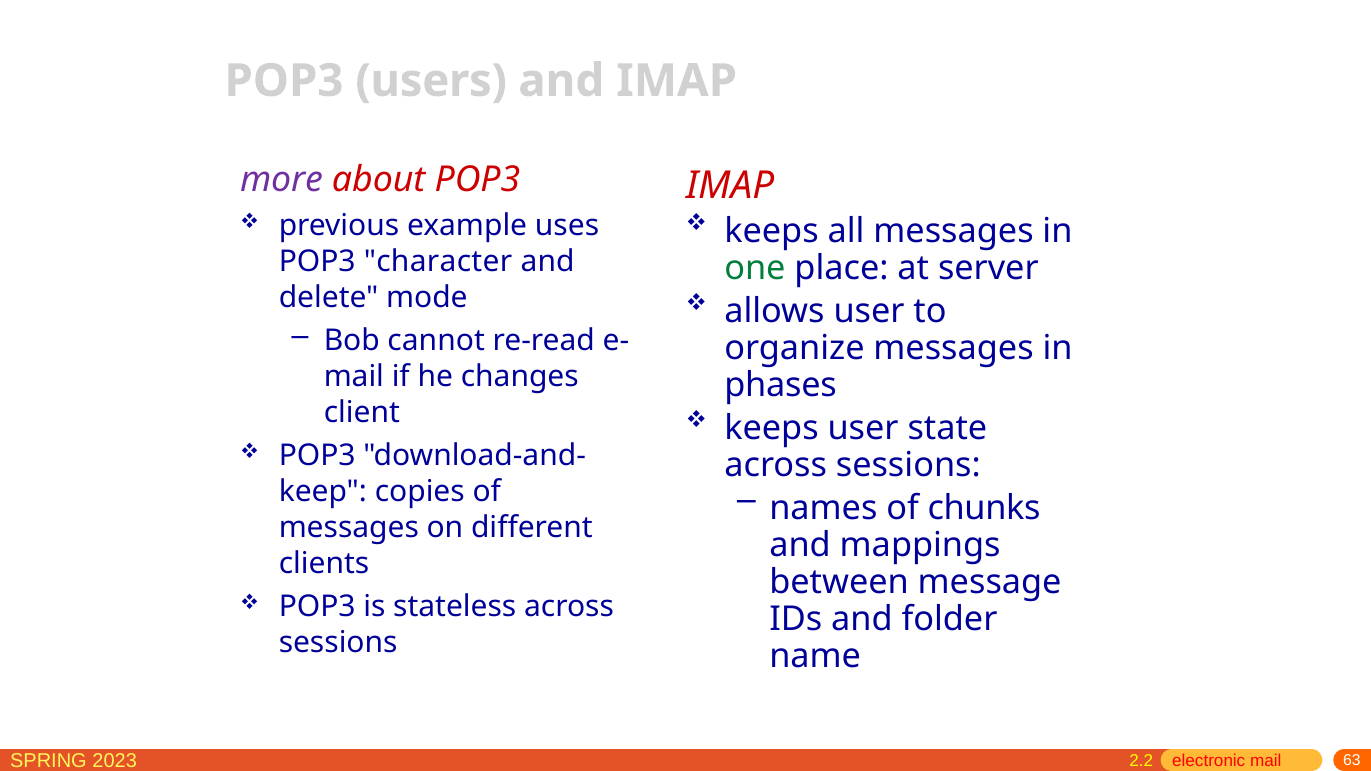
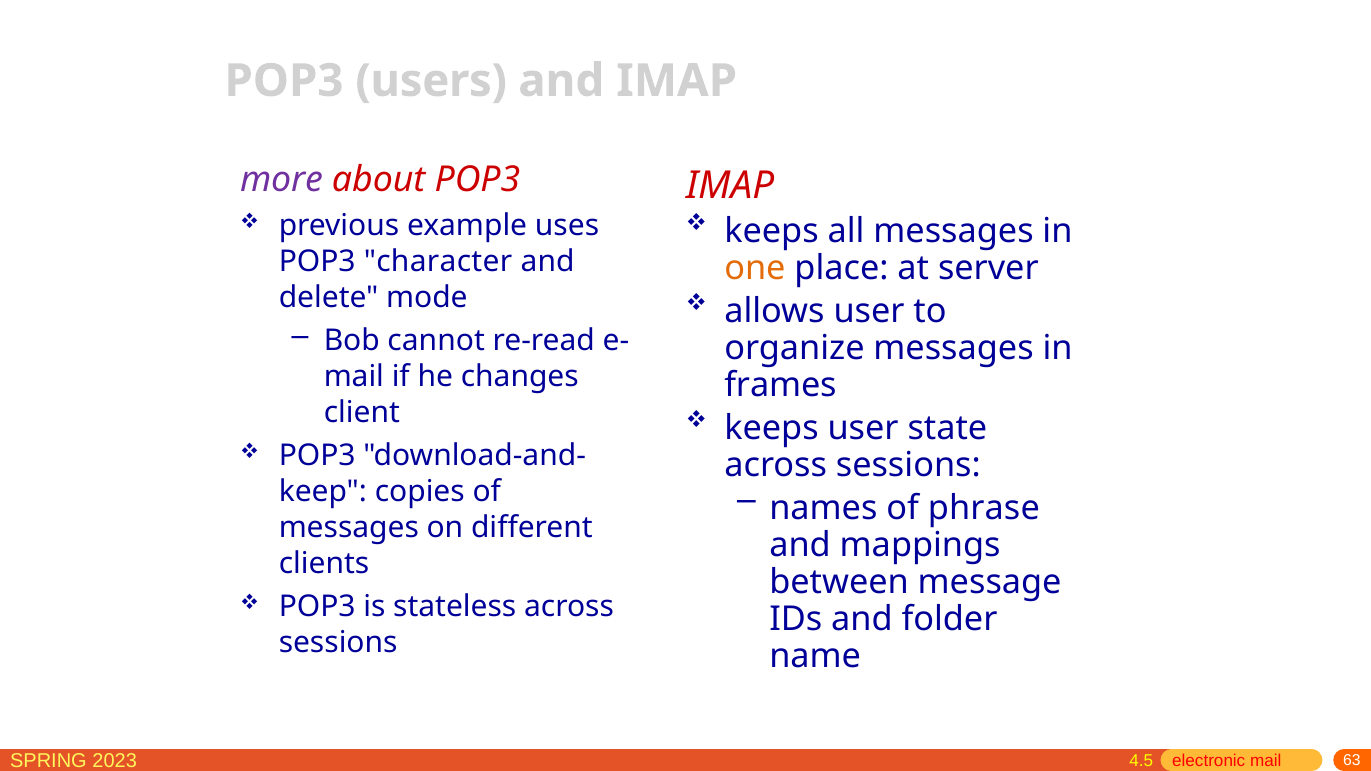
one colour: green -> orange
phases: phases -> frames
chunks: chunks -> phrase
2.2: 2.2 -> 4.5
